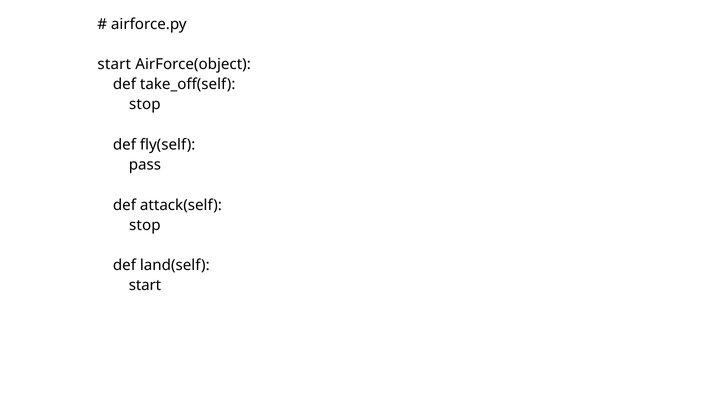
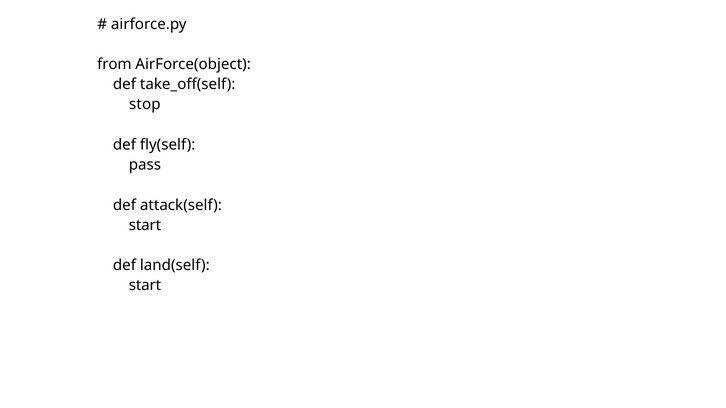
start at (114, 64): start -> from
stop at (145, 225): stop -> start
